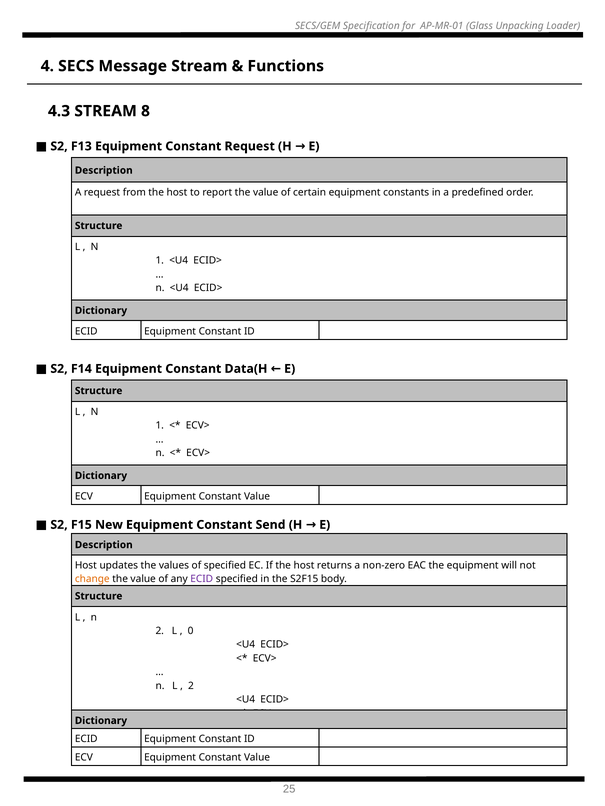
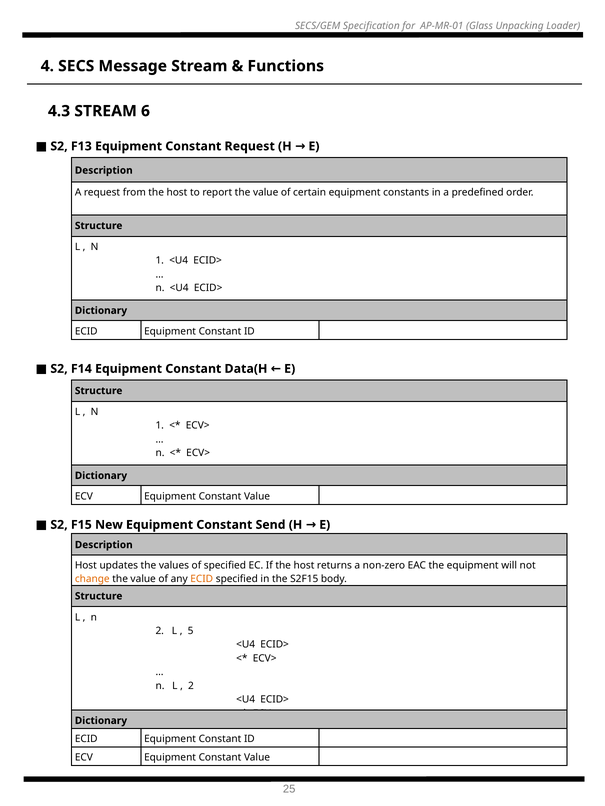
8: 8 -> 6
ECID at (202, 580) colour: purple -> orange
0: 0 -> 5
